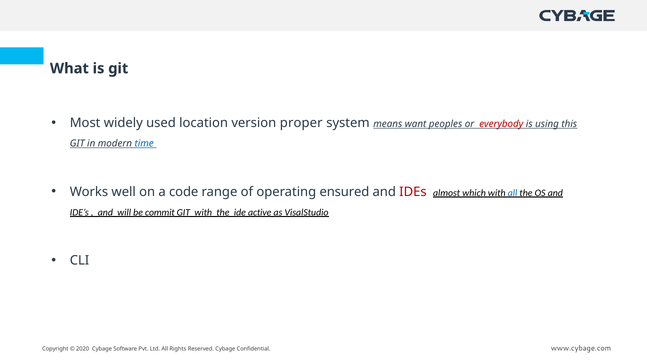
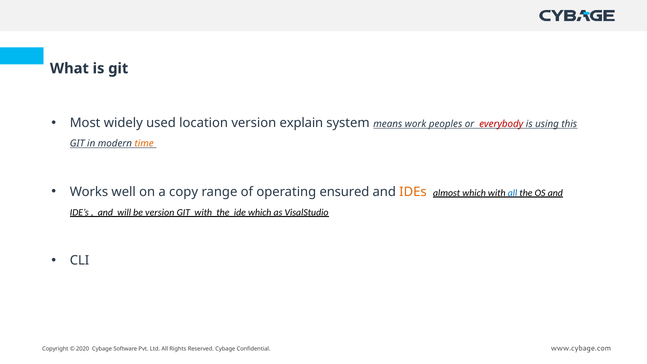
proper: proper -> explain
want: want -> work
time colour: blue -> orange
code: code -> copy
IDEs colour: red -> orange
be commit: commit -> version
ide active: active -> which
